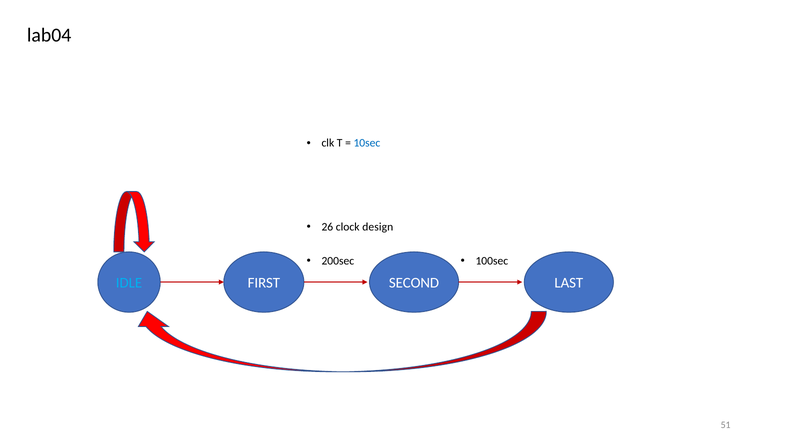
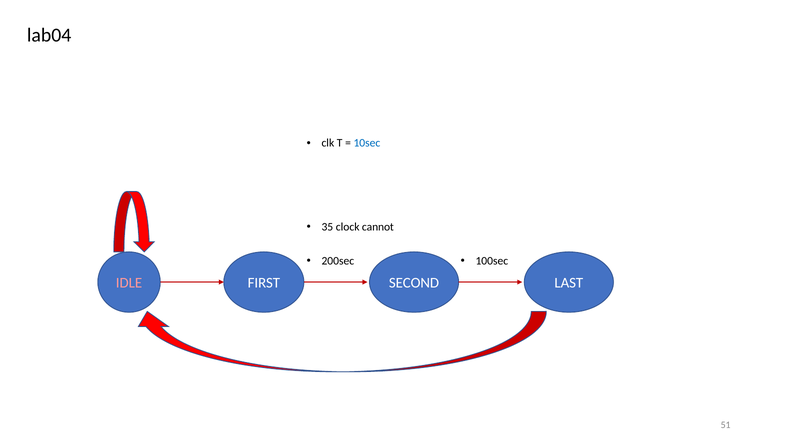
26: 26 -> 35
design: design -> cannot
IDLE colour: light blue -> pink
